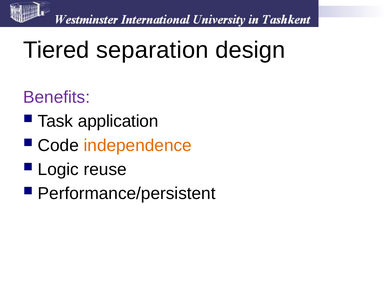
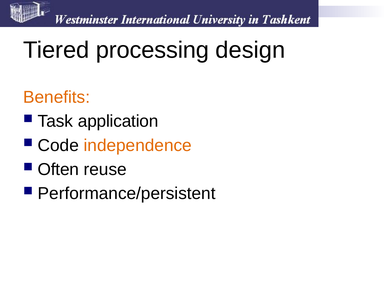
separation: separation -> processing
Benefits colour: purple -> orange
Logic: Logic -> Often
